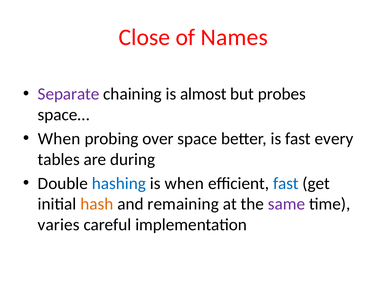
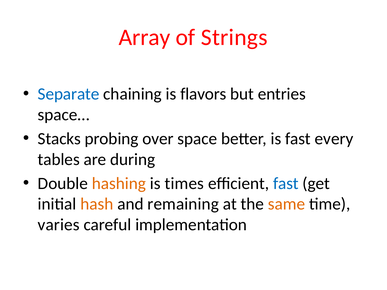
Close: Close -> Array
Names: Names -> Strings
Separate colour: purple -> blue
almost: almost -> flavors
probes: probes -> entries
When at (59, 139): When -> Stacks
hashing colour: blue -> orange
is when: when -> times
same colour: purple -> orange
